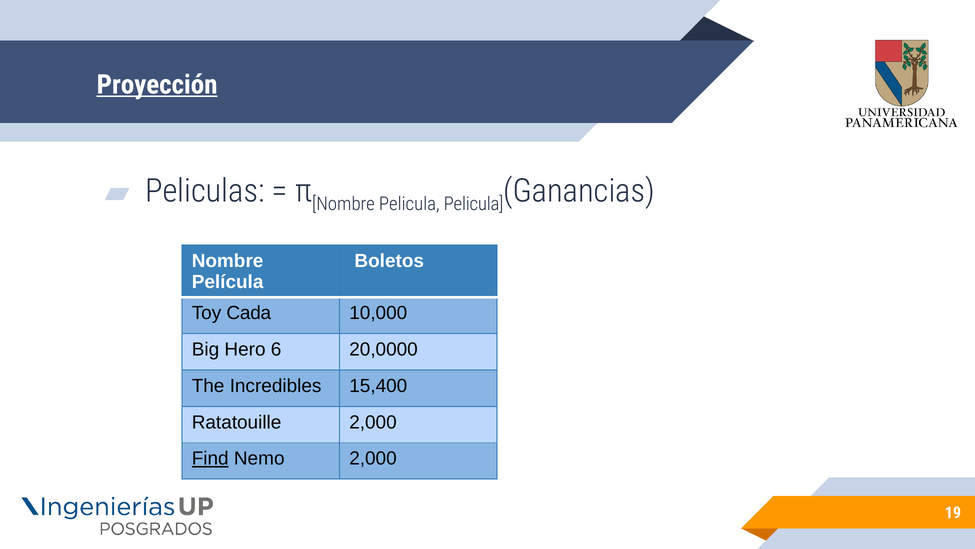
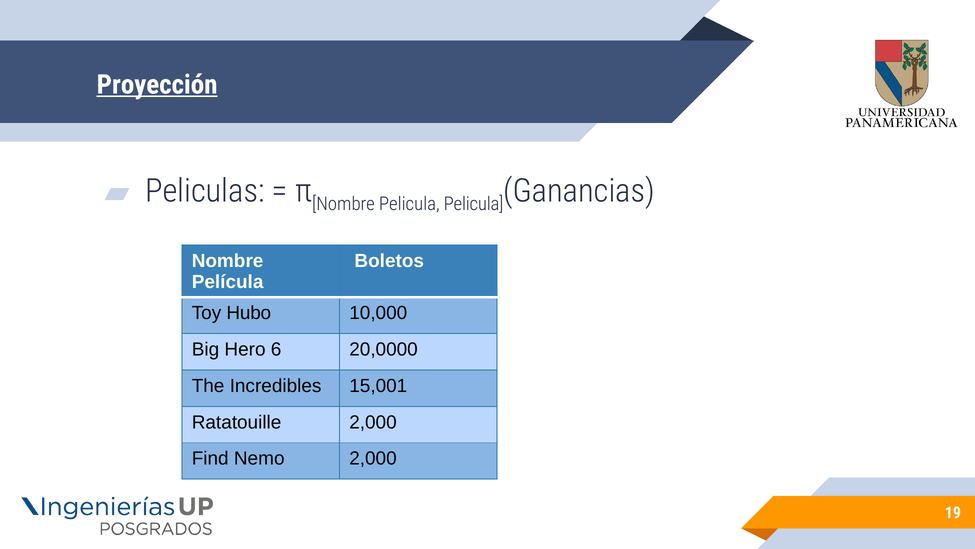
Cada: Cada -> Hubo
15,400: 15,400 -> 15,001
Find underline: present -> none
